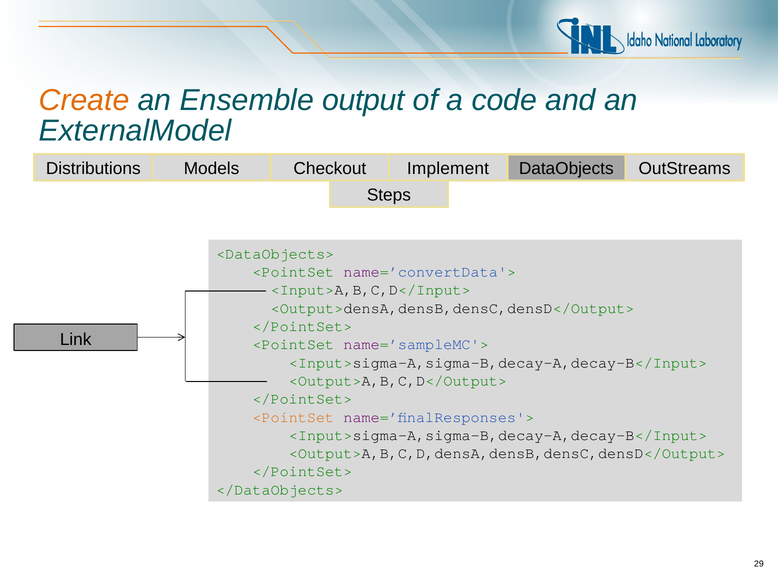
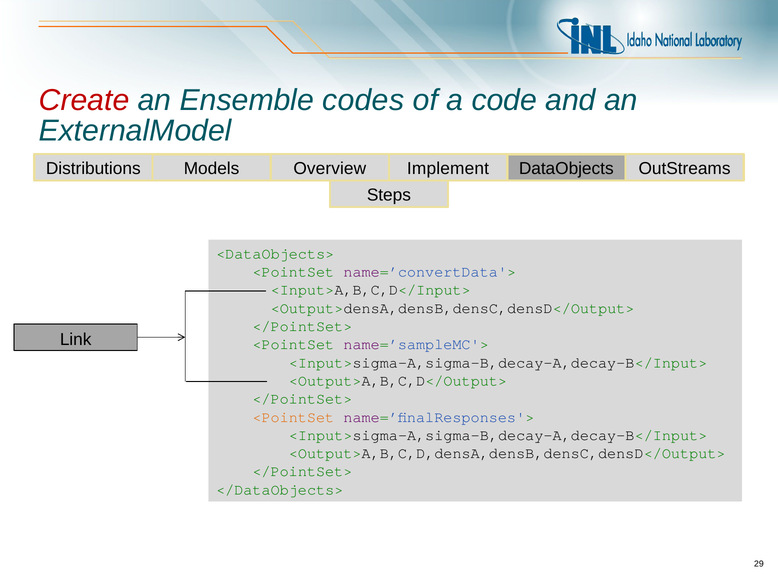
Create colour: orange -> red
output: output -> codes
Checkout: Checkout -> Overview
